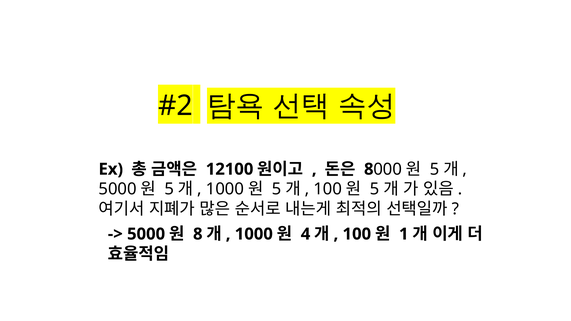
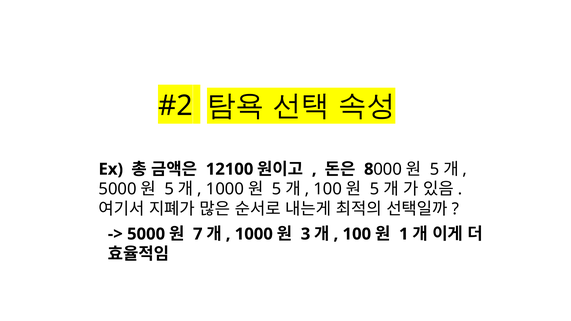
8 at (198, 234): 8 -> 7
4: 4 -> 3
